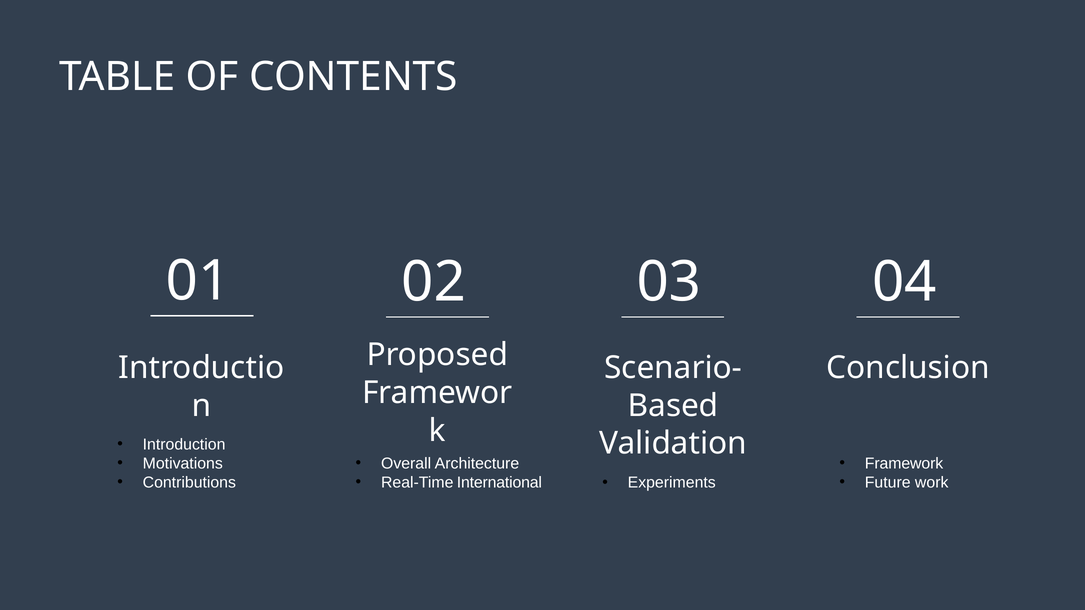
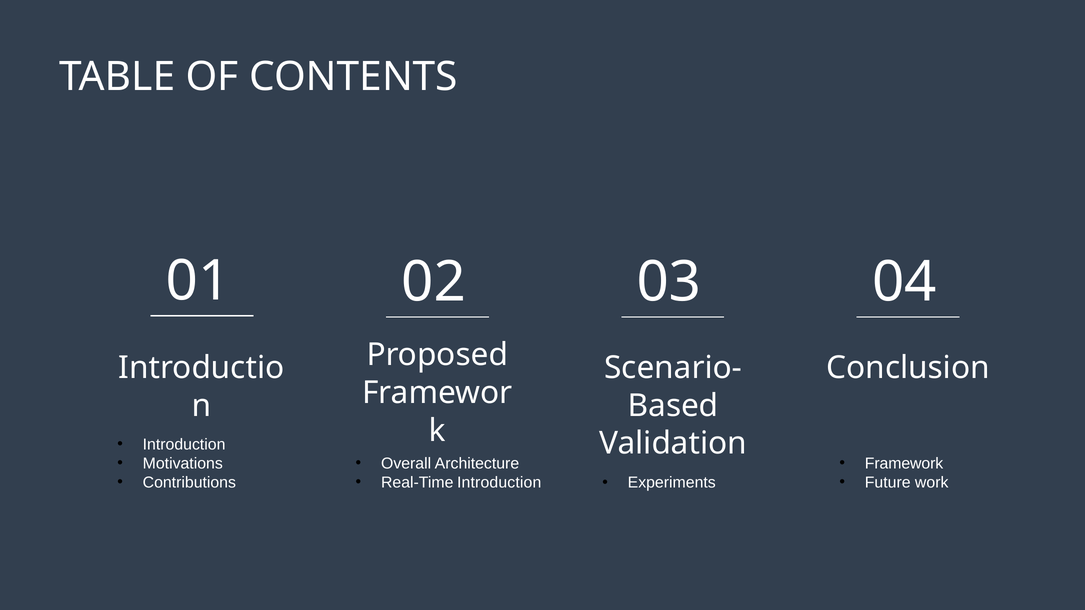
Real-Time International: International -> Introduction
